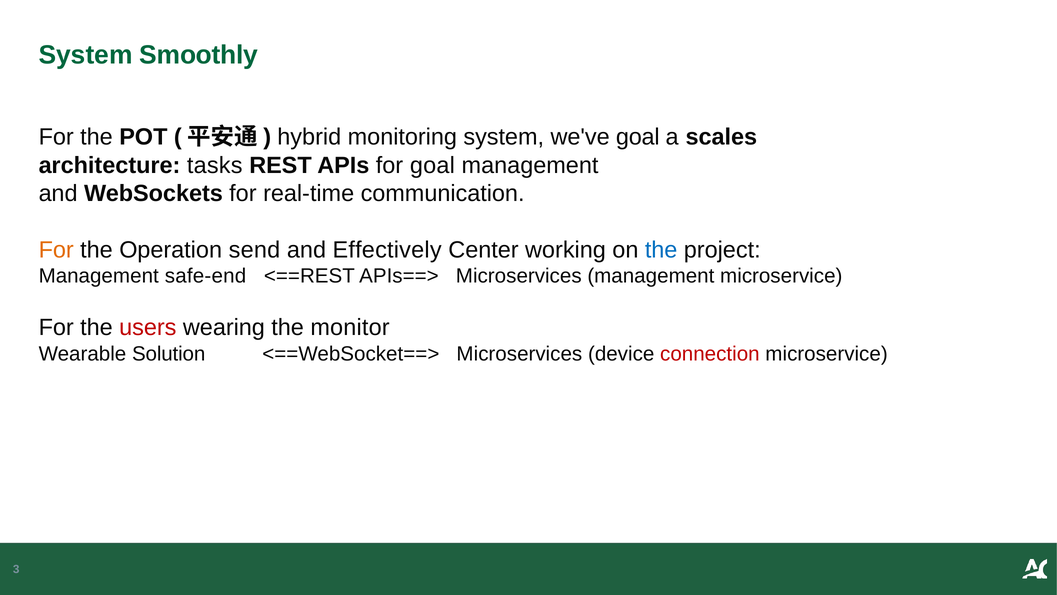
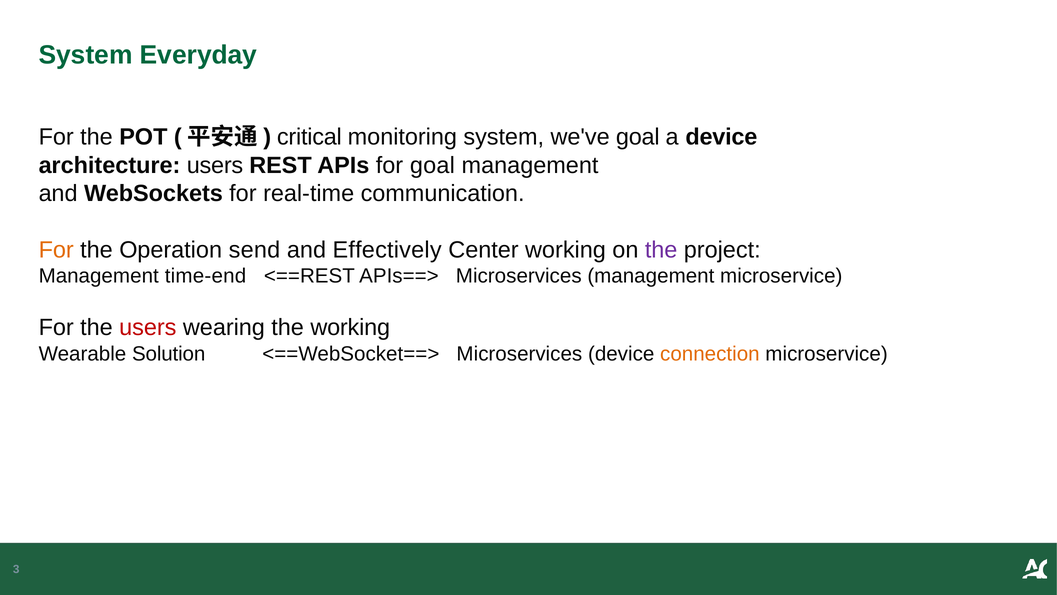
Smoothly: Smoothly -> Everyday
hybrid: hybrid -> critical
a scales: scales -> device
architecture tasks: tasks -> users
the at (661, 250) colour: blue -> purple
safe-end: safe-end -> time-end
the monitor: monitor -> working
connection colour: red -> orange
